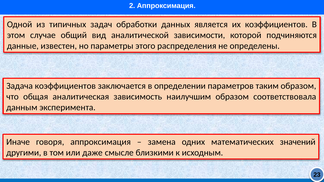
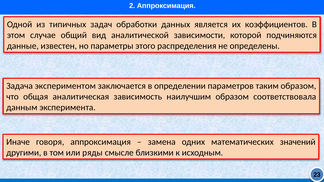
Задача коэффициентов: коэффициентов -> экспериментом
даже: даже -> ряды
